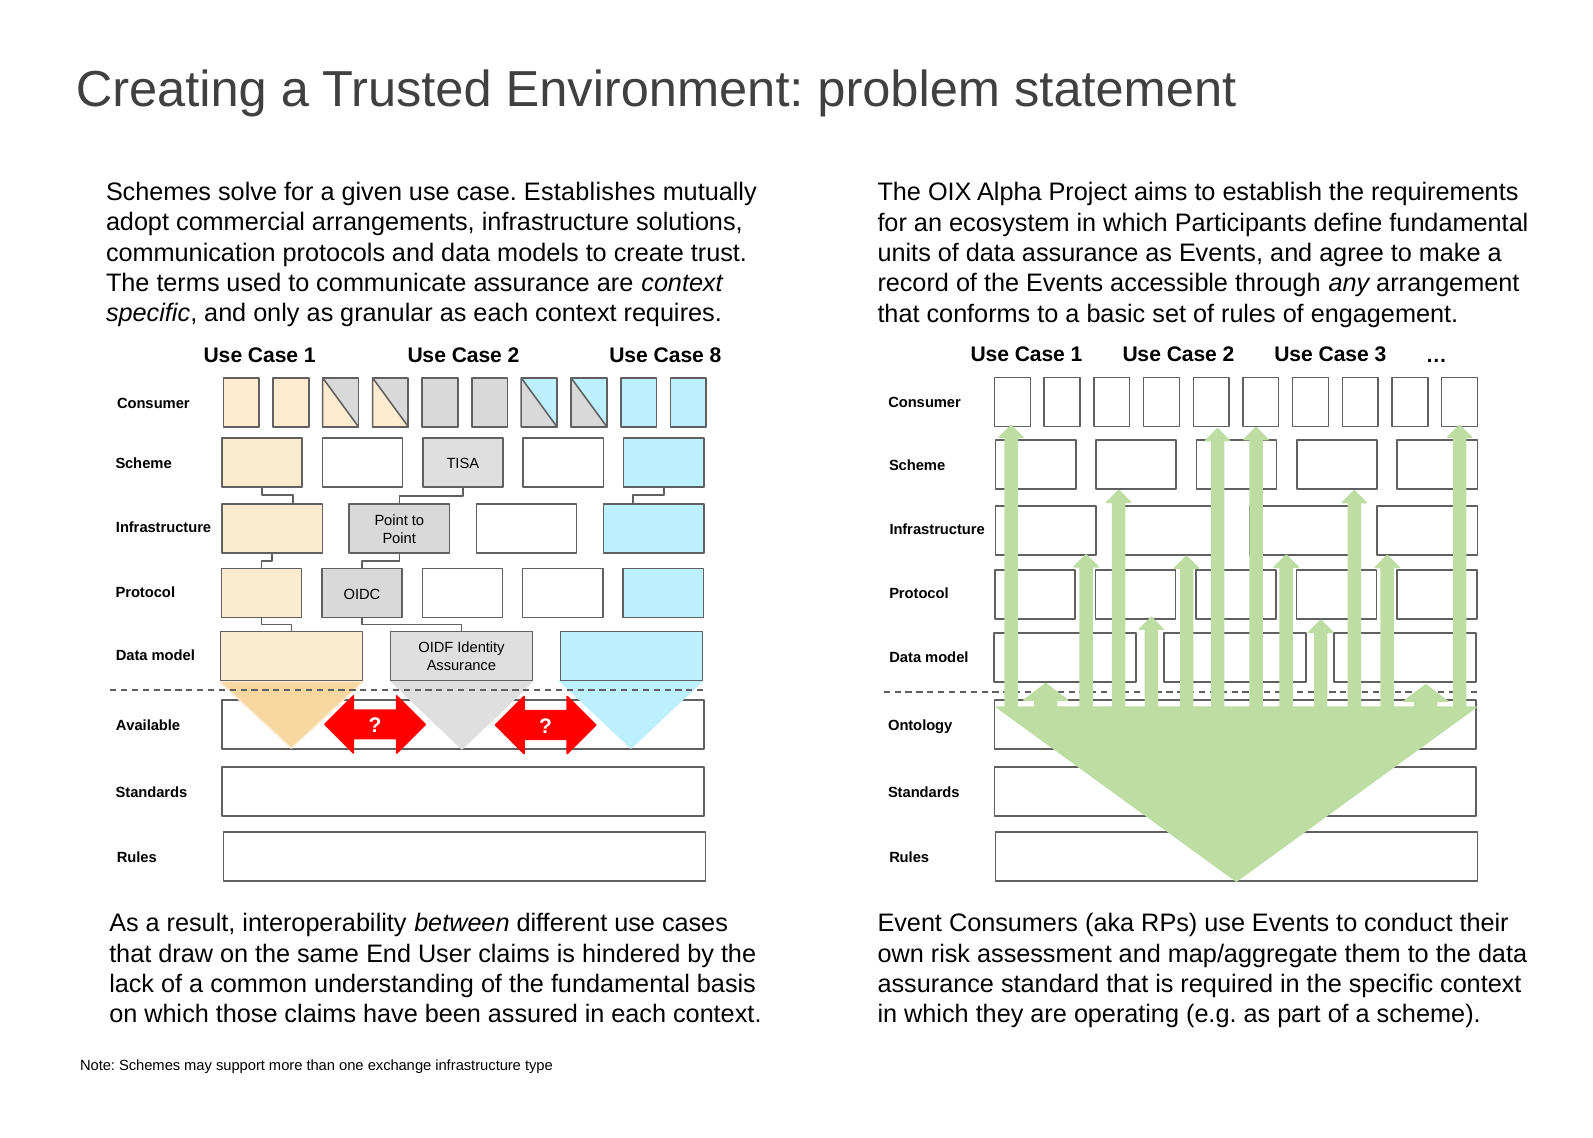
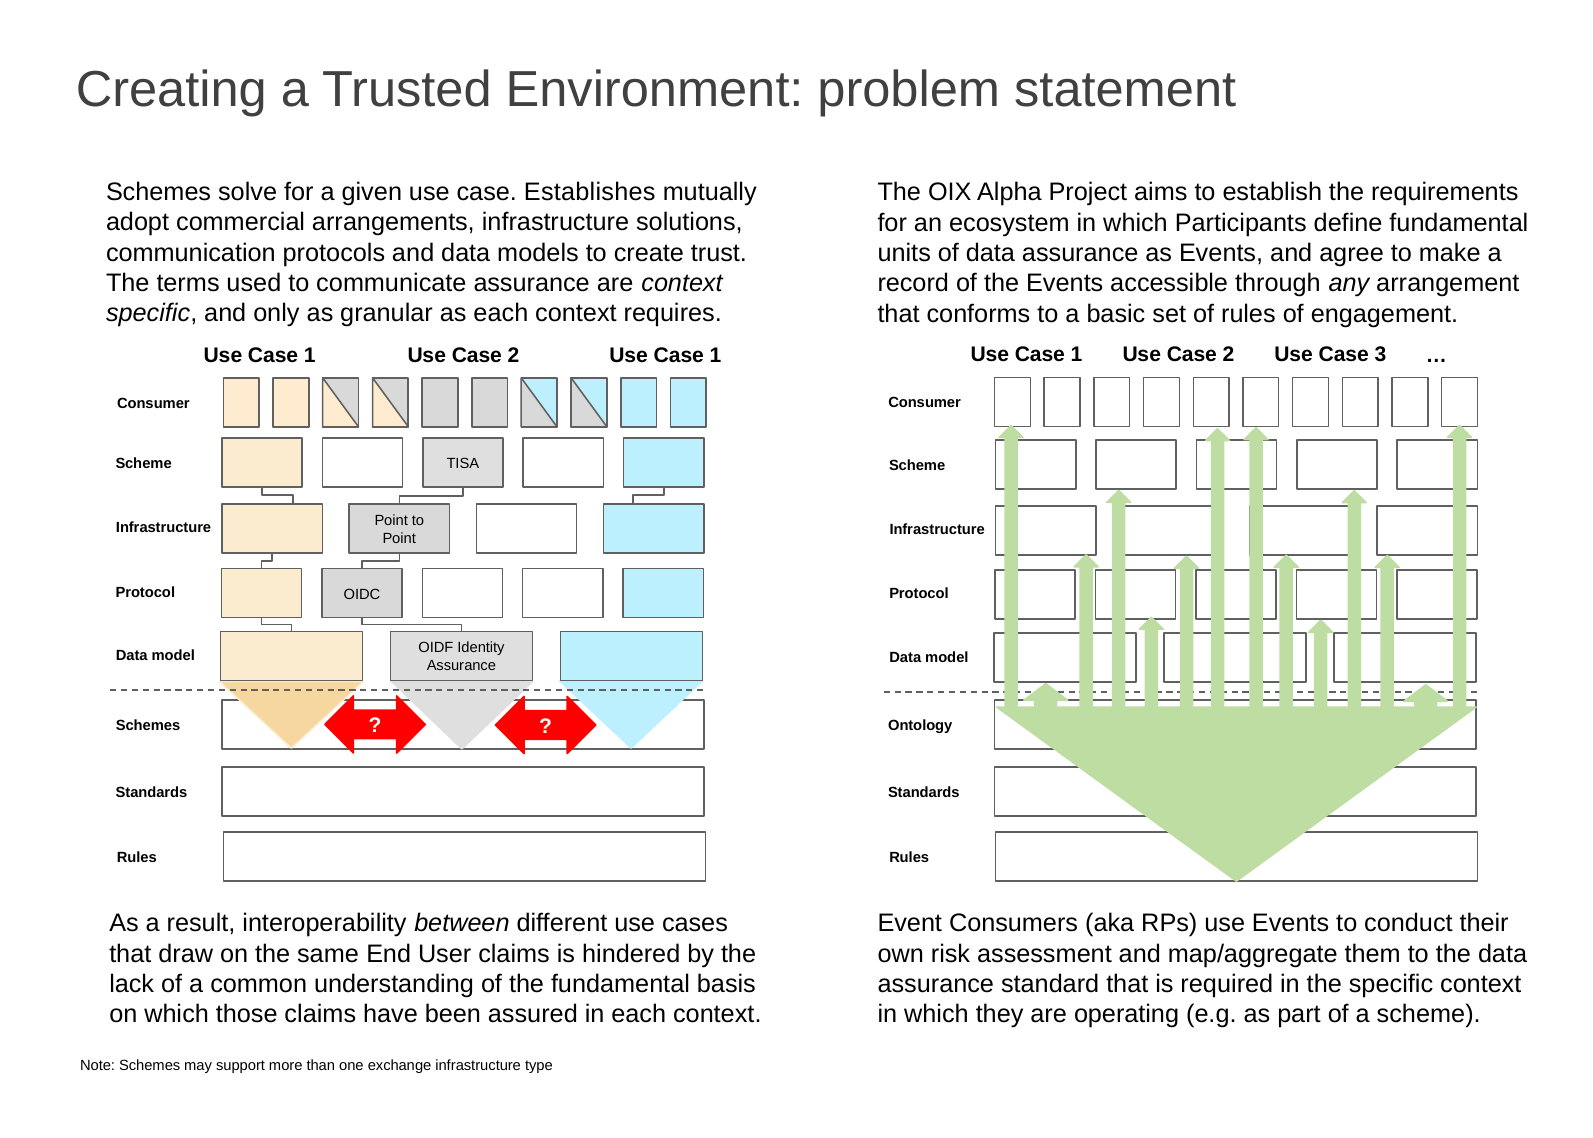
2 Use Case 8: 8 -> 1
Available at (148, 725): Available -> Schemes
